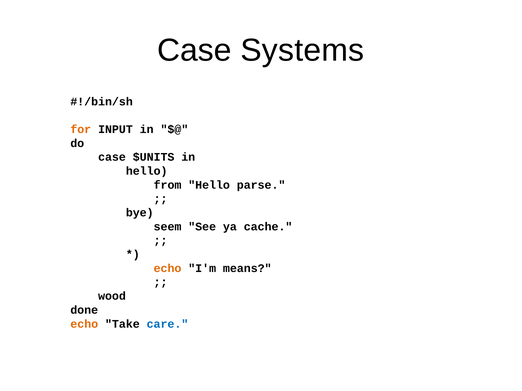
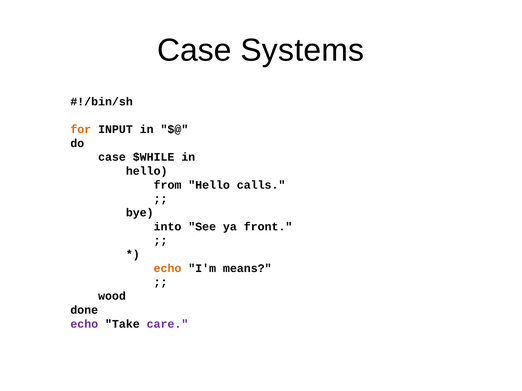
$UNITS: $UNITS -> $WHILE
parse: parse -> calls
seem: seem -> into
cache: cache -> front
echo at (84, 324) colour: orange -> purple
care colour: blue -> purple
